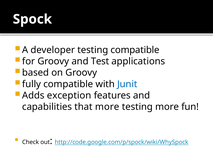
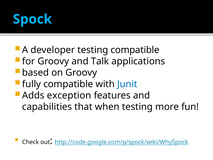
Spock colour: white -> light blue
Test: Test -> Talk
that more: more -> when
